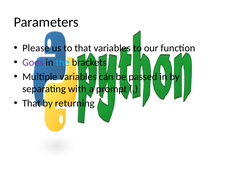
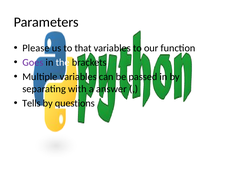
the colour: light blue -> white
prompt: prompt -> answer
That at (31, 104): That -> Tells
returning: returning -> questions
